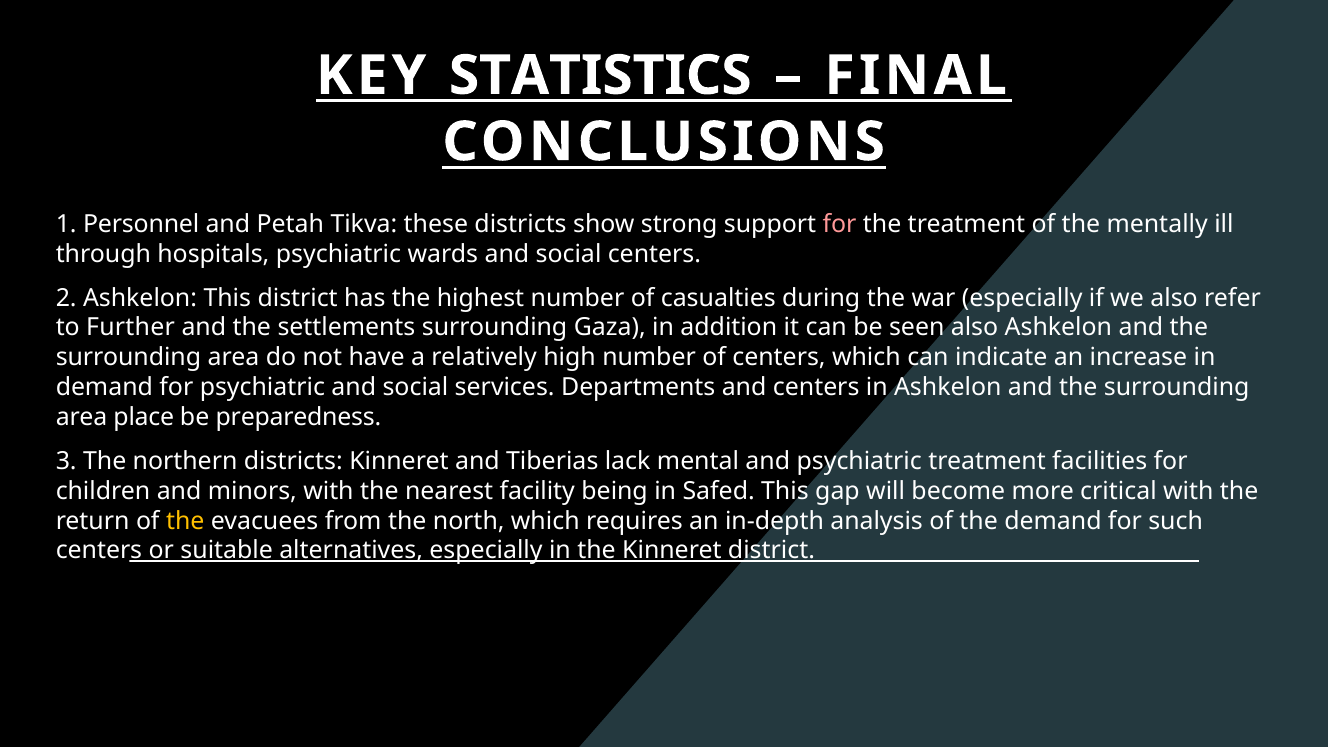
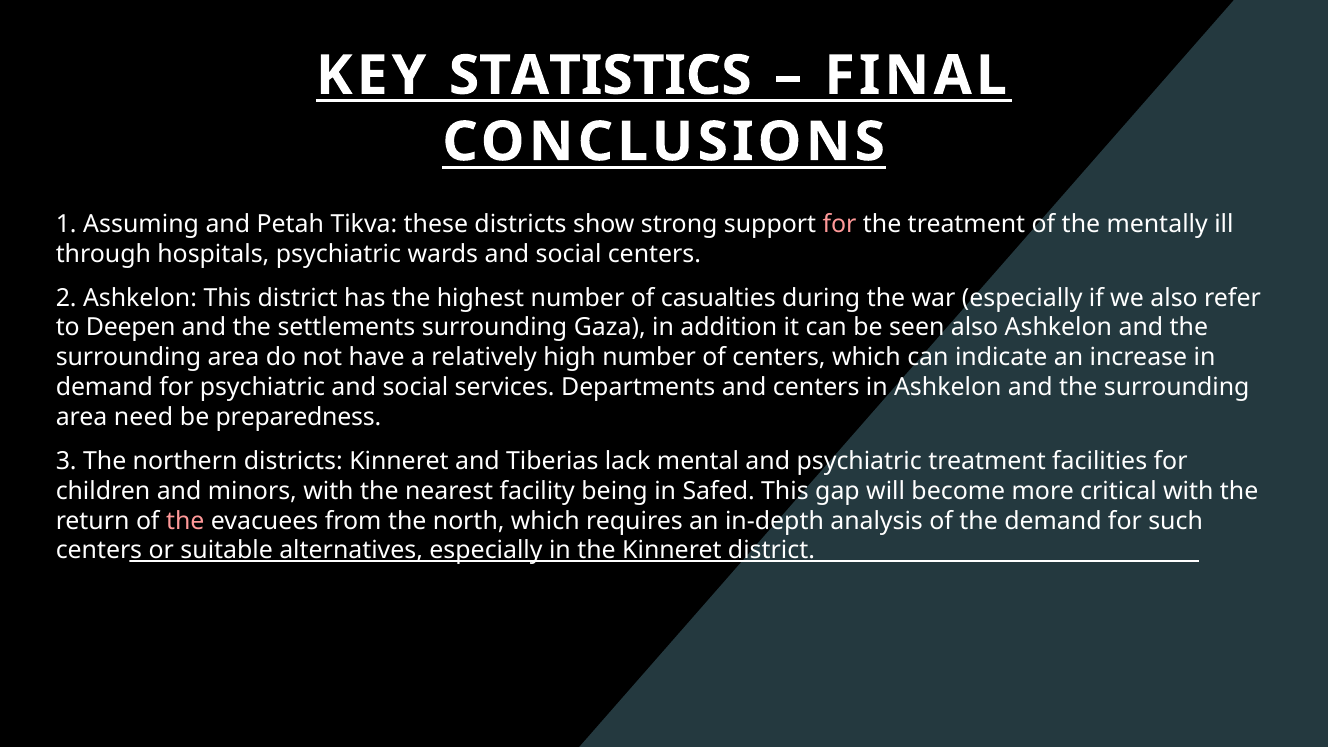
Personnel: Personnel -> Assuming
Further: Further -> Deepen
place: place -> need
the at (185, 521) colour: yellow -> pink
